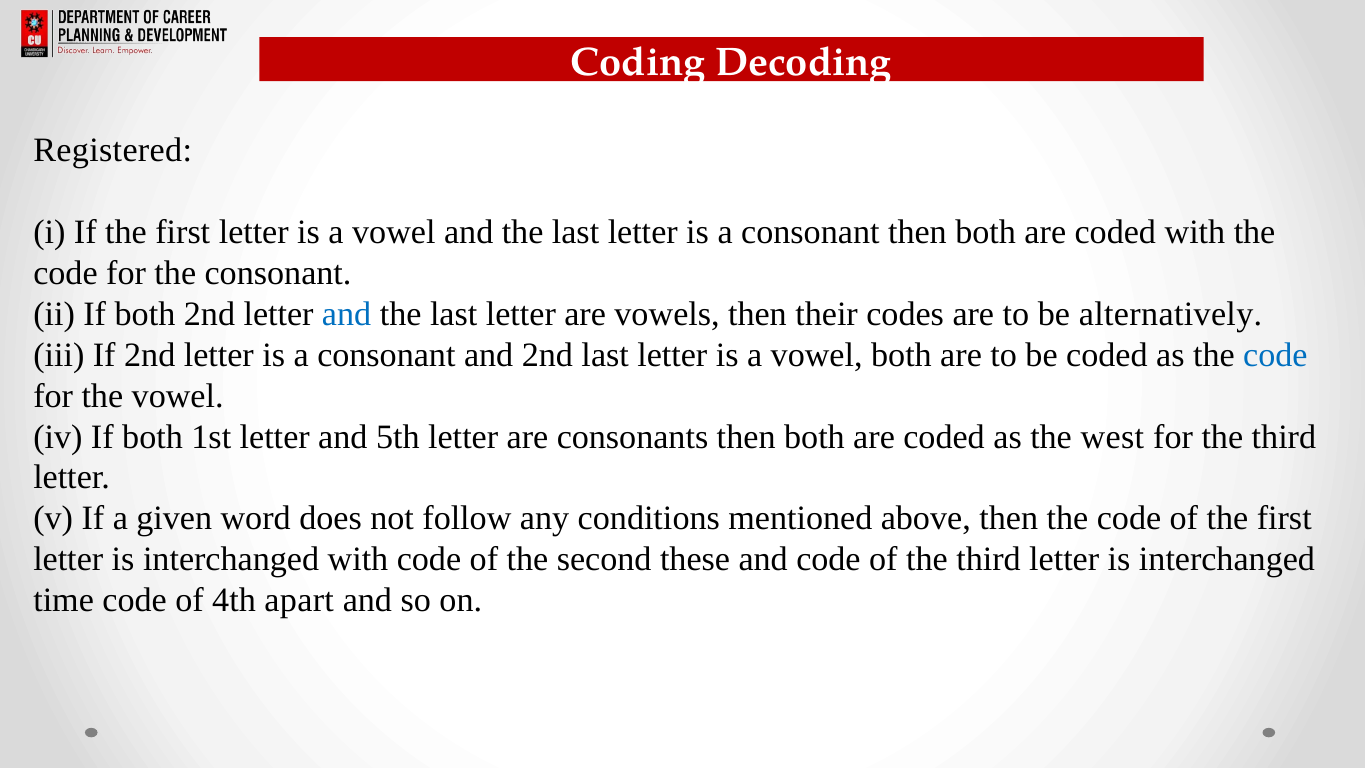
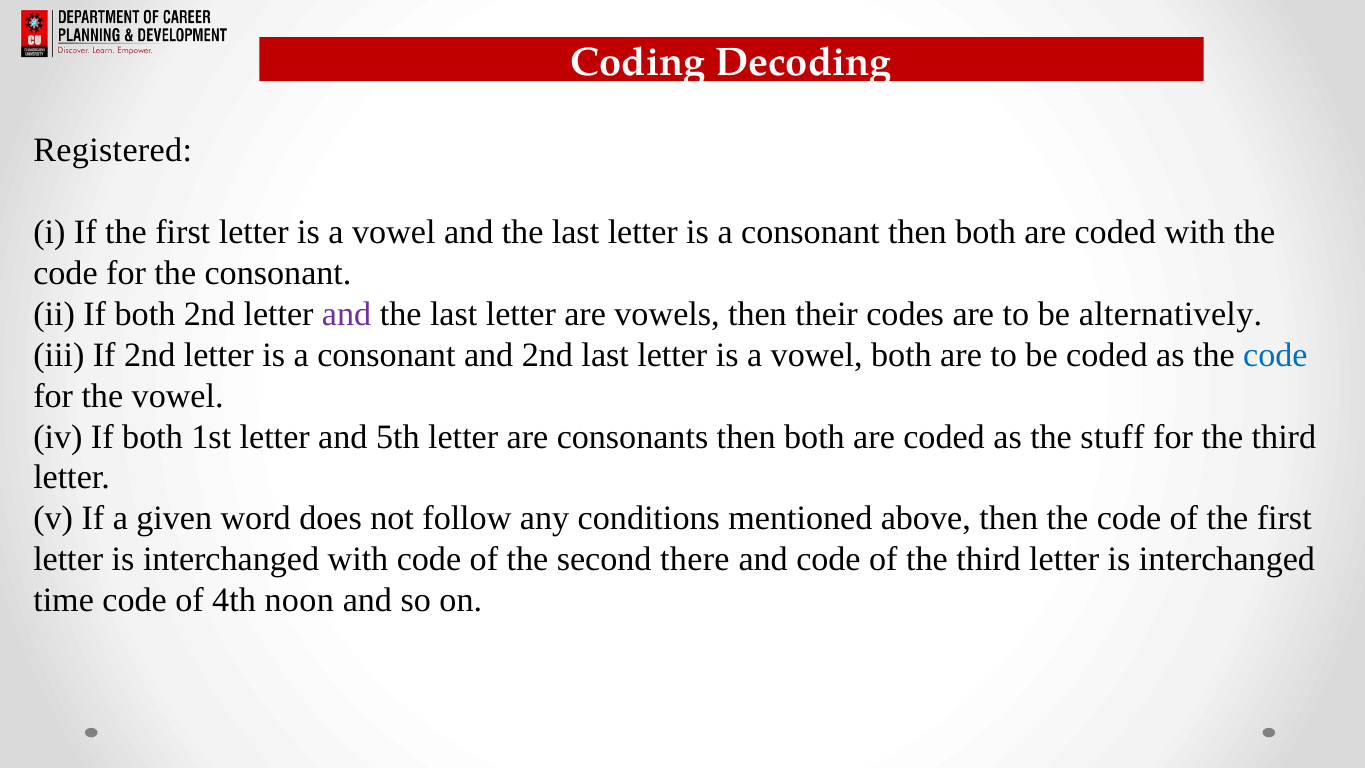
and at (347, 314) colour: blue -> purple
west: west -> stuff
these: these -> there
apart: apart -> noon
